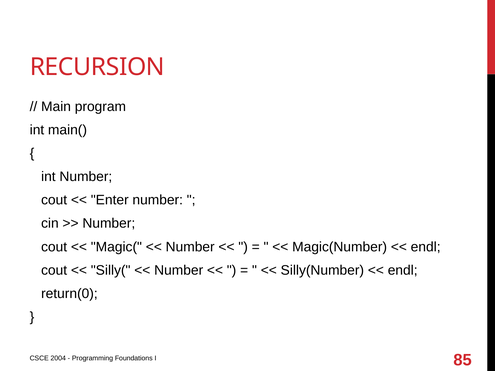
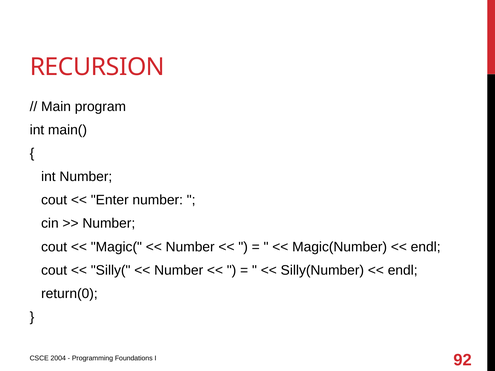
85: 85 -> 92
